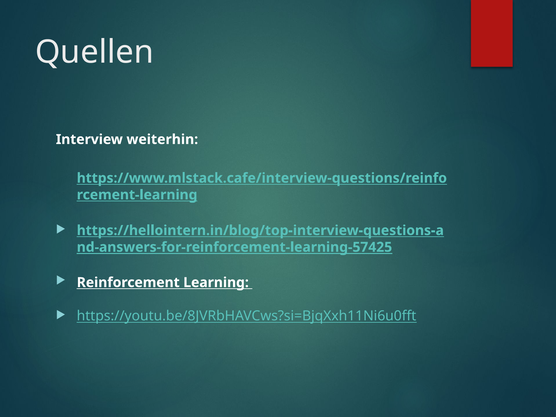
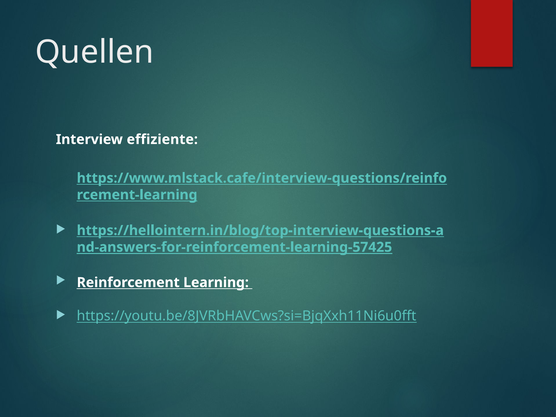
weiterhin: weiterhin -> effiziente
